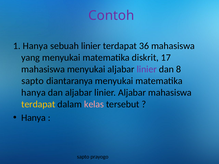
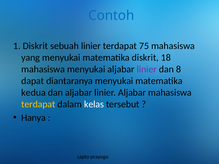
Contoh colour: purple -> blue
1 Hanya: Hanya -> Diskrit
36: 36 -> 75
17: 17 -> 18
sapto at (33, 81): sapto -> dapat
hanya at (33, 93): hanya -> kedua
kelas colour: pink -> white
